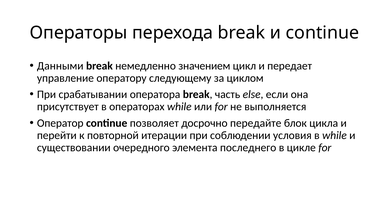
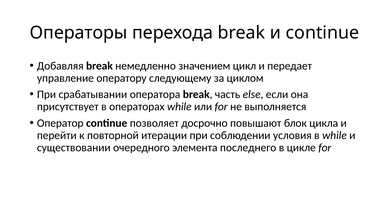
Данными: Данными -> Добавляя
передайте: передайте -> повышают
